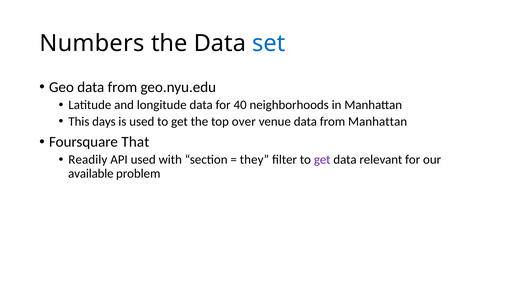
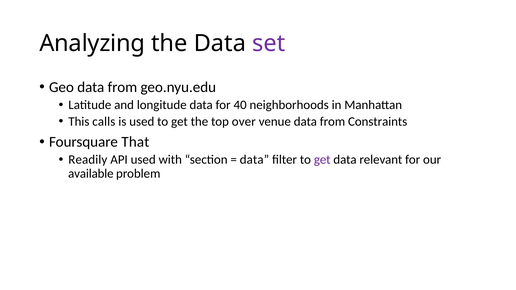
Numbers: Numbers -> Analyzing
set colour: blue -> purple
days: days -> calls
from Manhattan: Manhattan -> Constraints
they at (254, 160): they -> data
